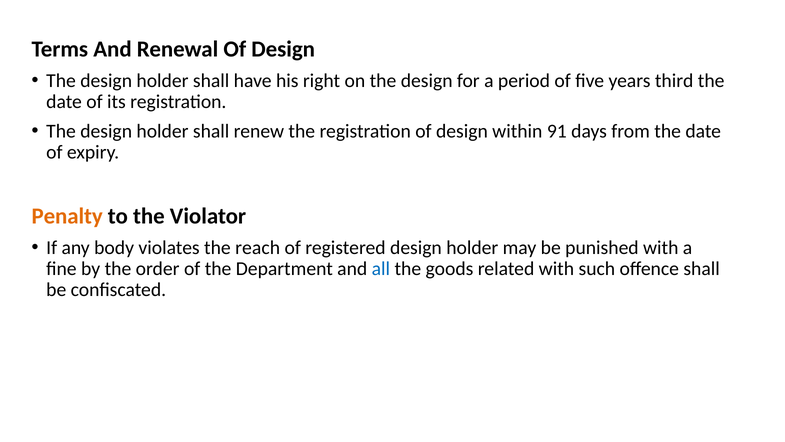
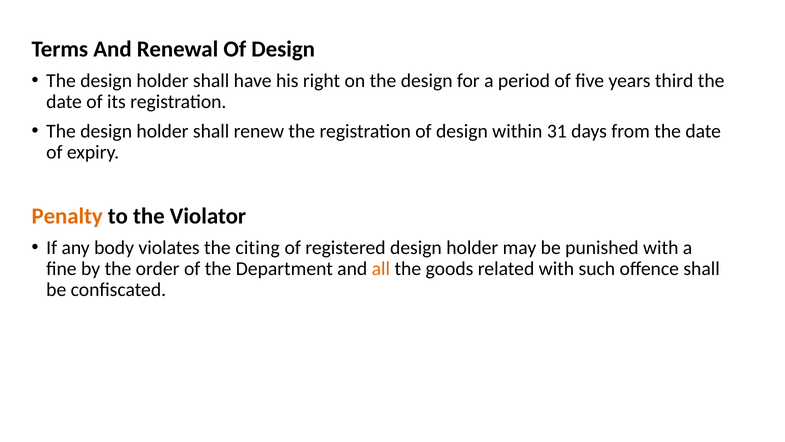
91: 91 -> 31
reach: reach -> citing
all colour: blue -> orange
